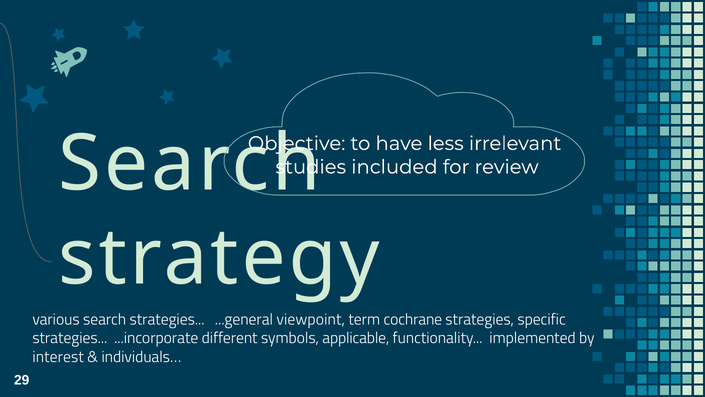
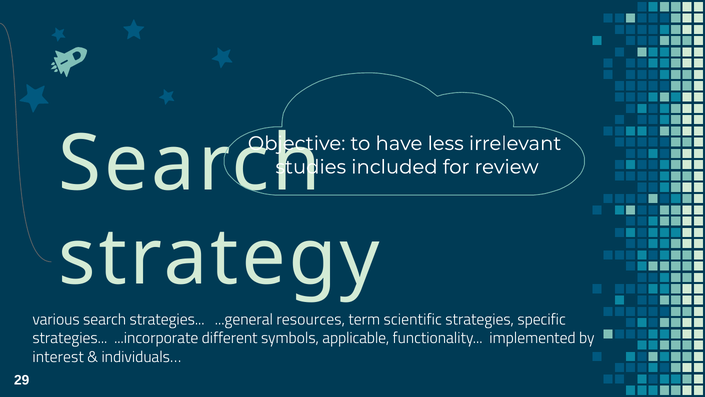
viewpoint: viewpoint -> resources
cochrane: cochrane -> scientific
